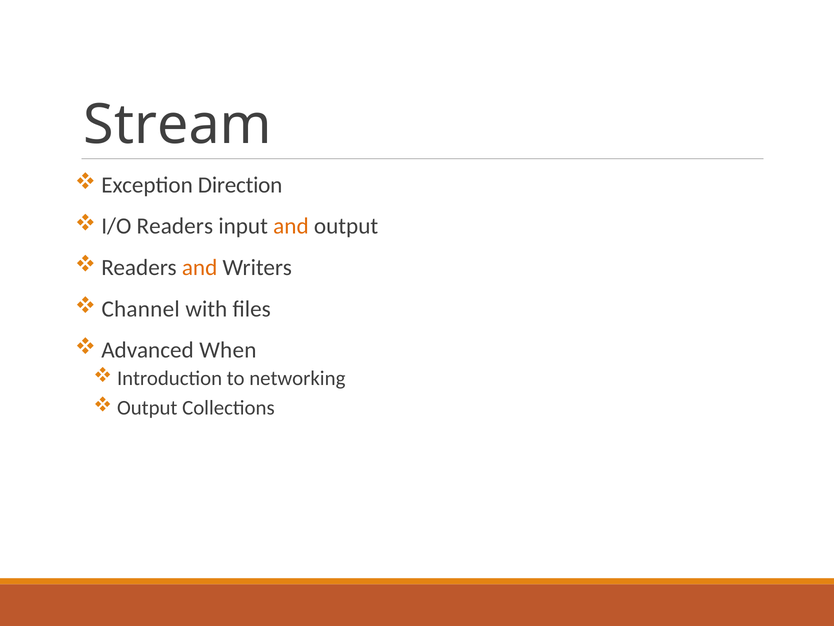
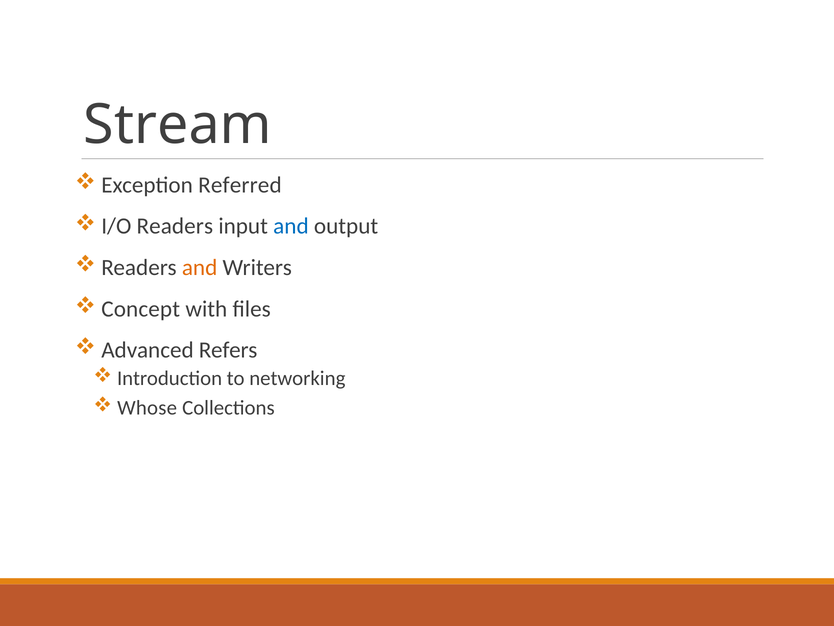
Direction: Direction -> Referred
and at (291, 226) colour: orange -> blue
Channel: Channel -> Concept
When: When -> Refers
Output at (147, 408): Output -> Whose
